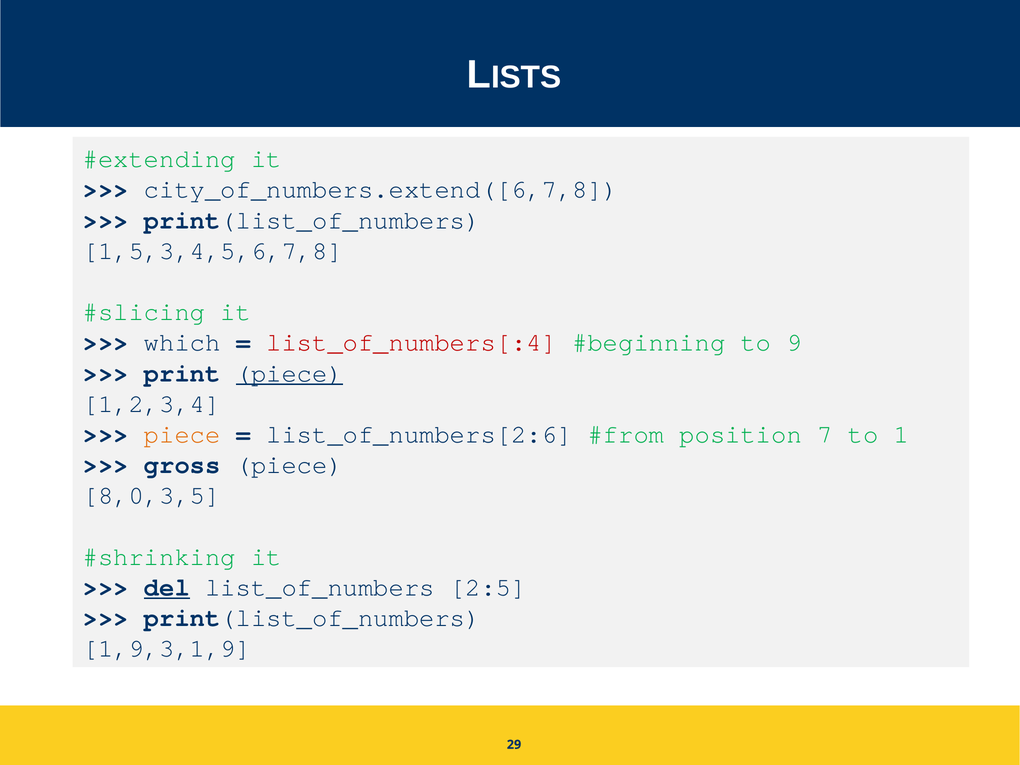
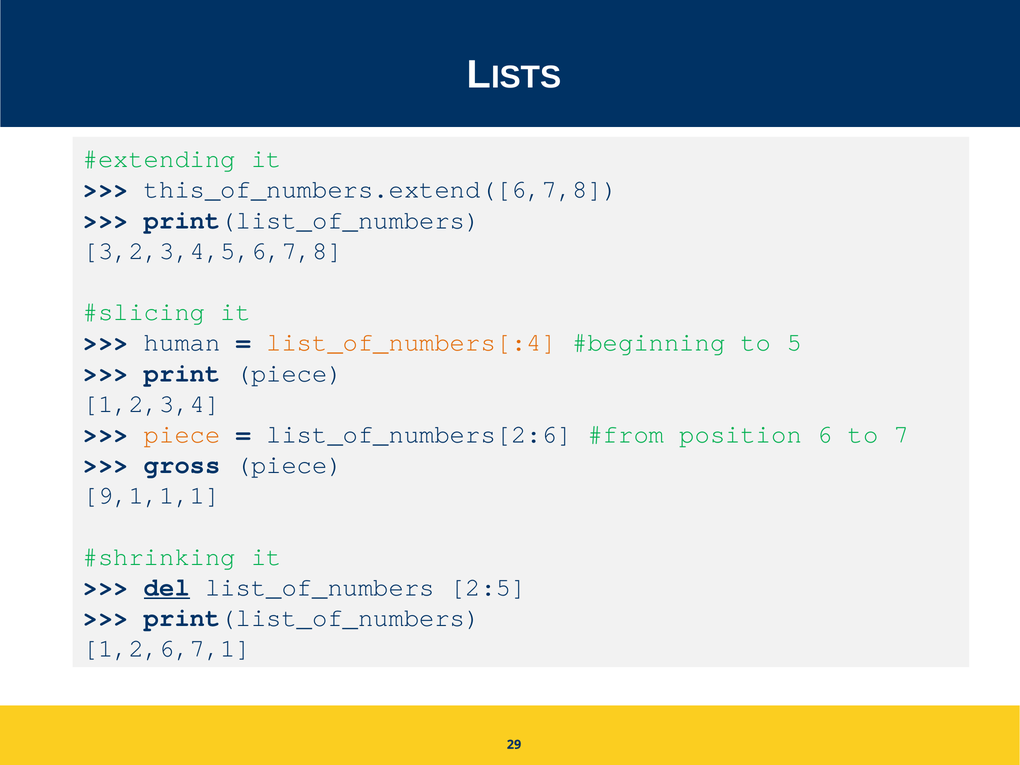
city_of_numbers.extend([6,7,8: city_of_numbers.extend([6,7,8 -> this_of_numbers.extend([6,7,8
1,5,3,4,5,6,7,8: 1,5,3,4,5,6,7,8 -> 3,2,3,4,5,6,7,8
which: which -> human
list_of_numbers[:4 colour: red -> orange
9: 9 -> 5
piece at (289, 373) underline: present -> none
7: 7 -> 6
1: 1 -> 7
8,0,3,5: 8,0,3,5 -> 9,1,1,1
1,9,3,1,9: 1,9,3,1,9 -> 1,2,6,7,1
